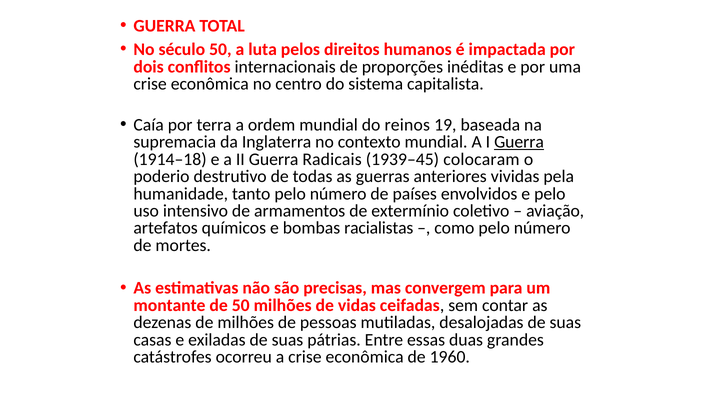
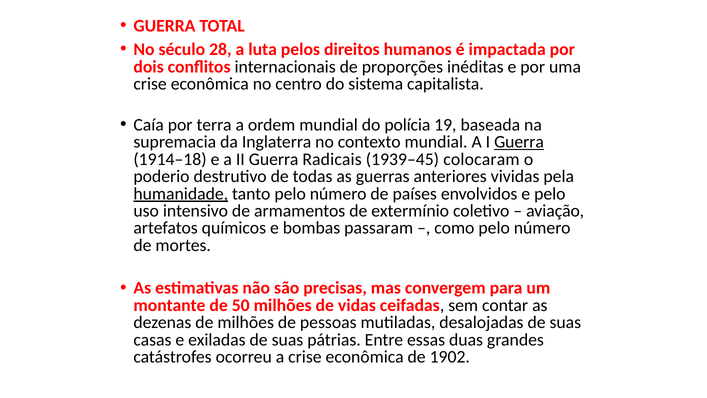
século 50: 50 -> 28
reinos: reinos -> polícia
humanidade underline: none -> present
racialistas: racialistas -> passaram
1960: 1960 -> 1902
